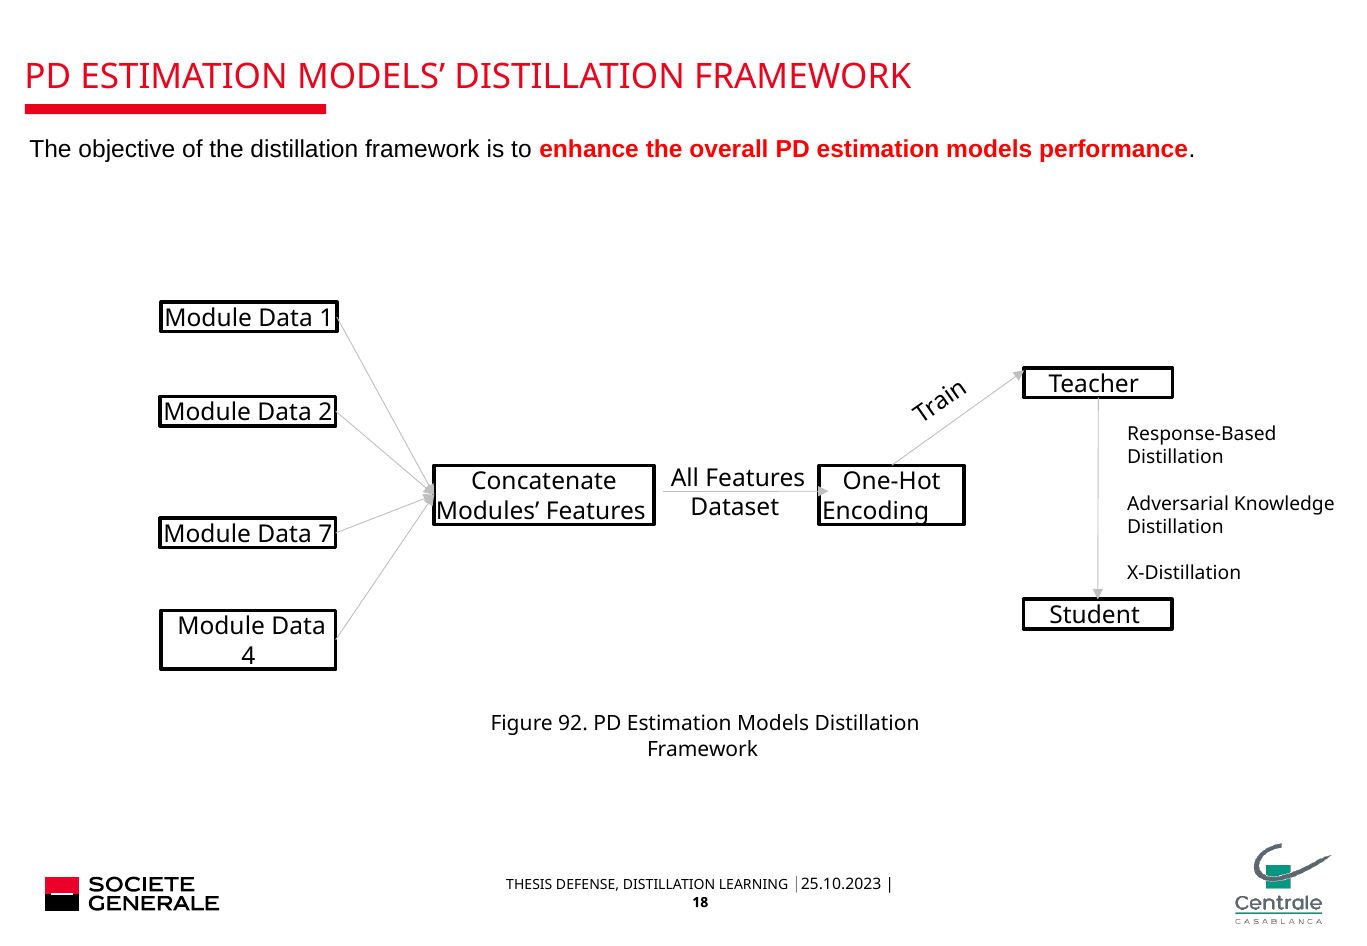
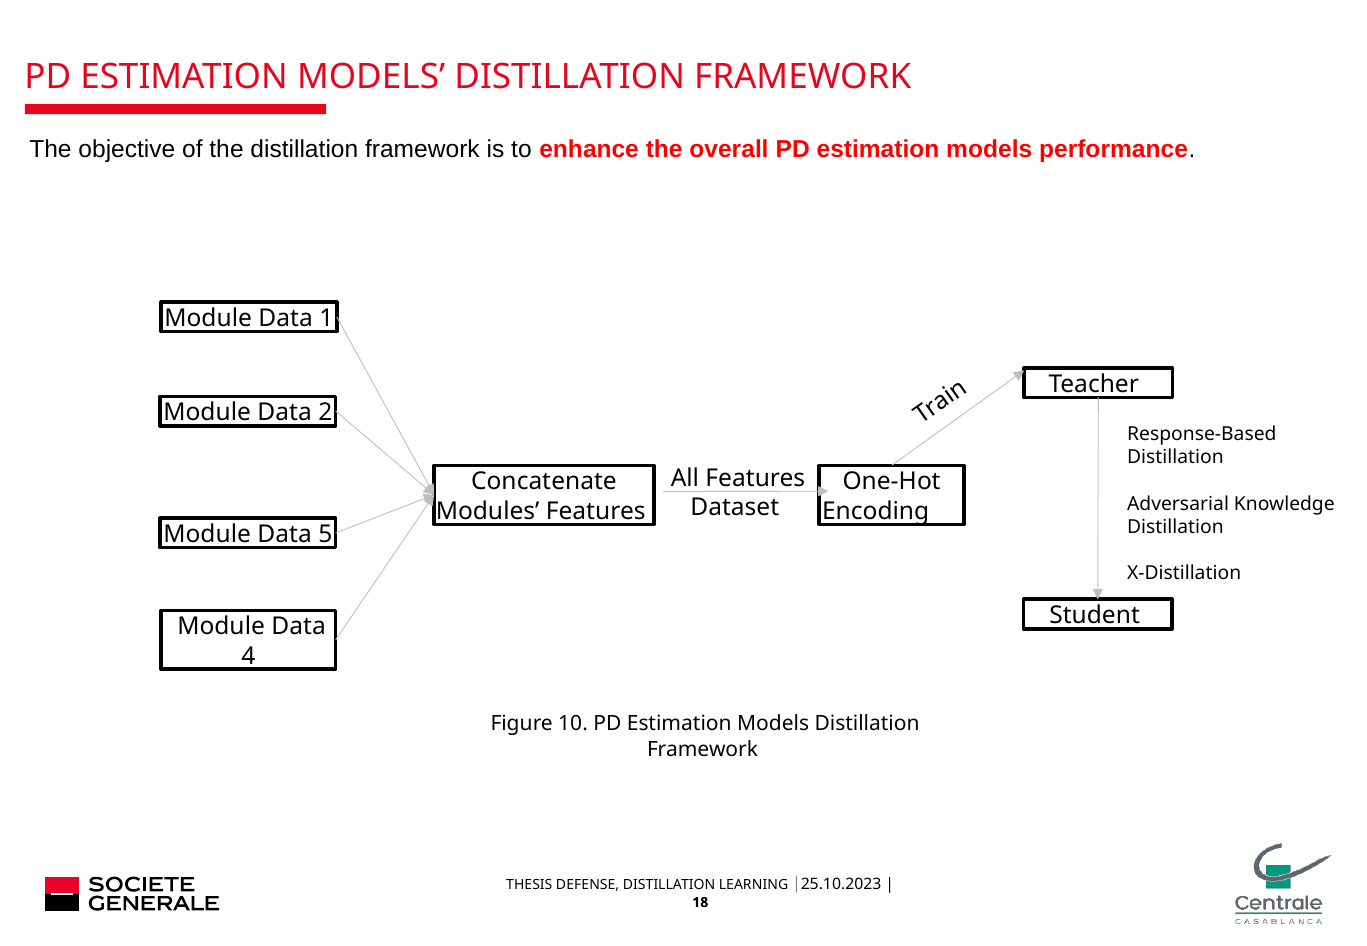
7: 7 -> 5
92: 92 -> 10
